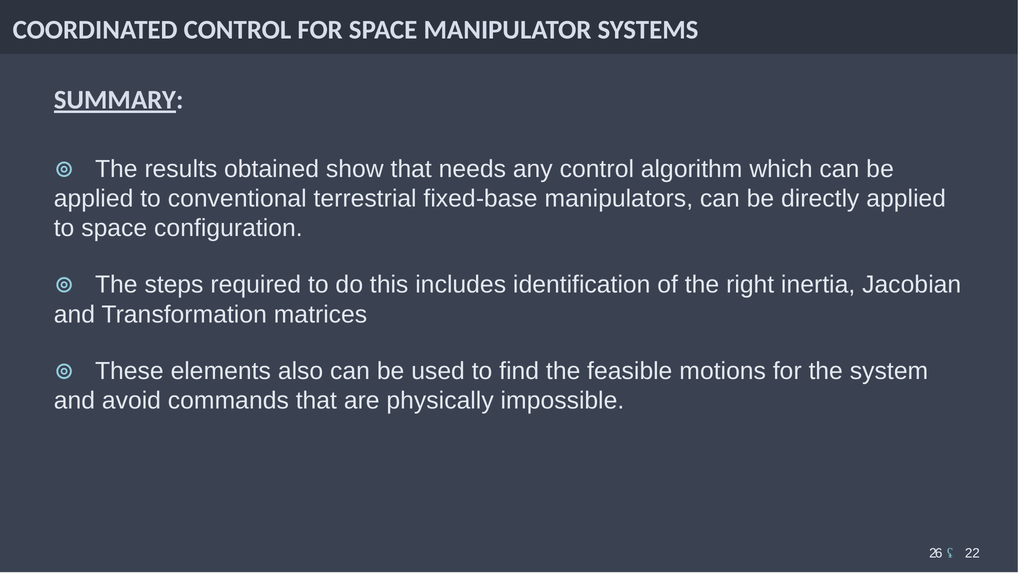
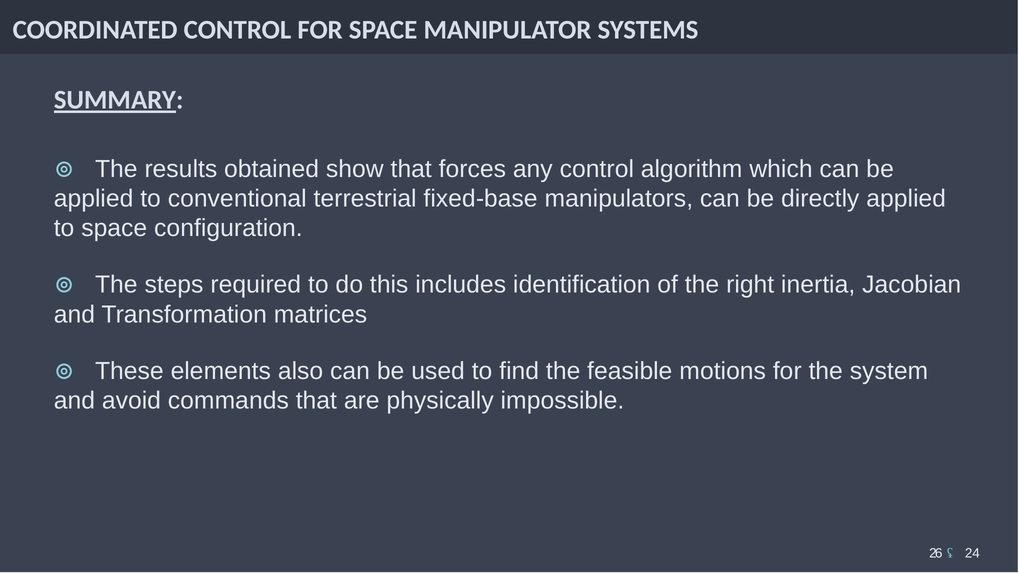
needs: needs -> forces
22: 22 -> 24
